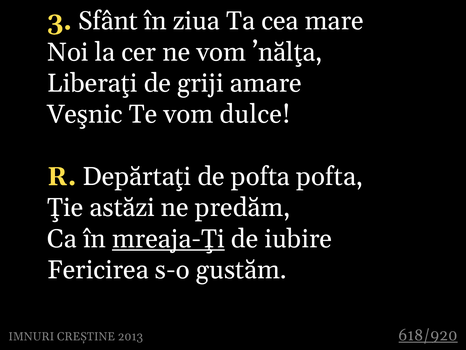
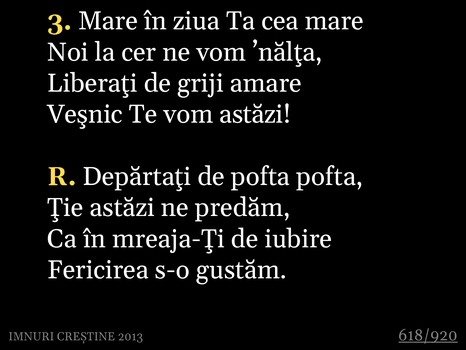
3 Sfânt: Sfânt -> Mare
vom dulce: dulce -> astăzi
mreaja-Ţi underline: present -> none
